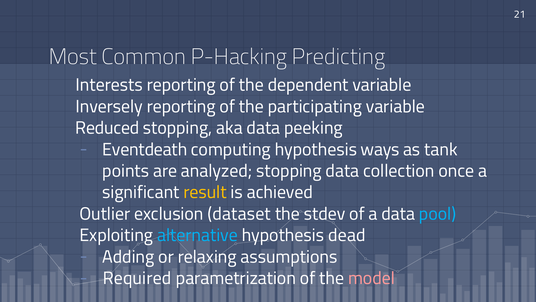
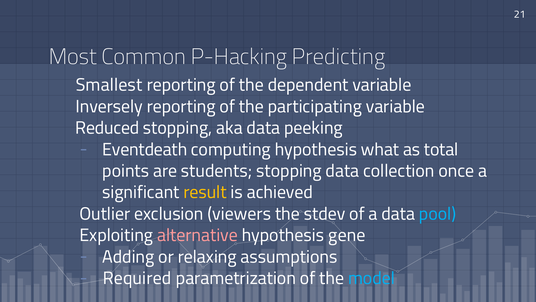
Interests: Interests -> Smallest
ways: ways -> what
tank: tank -> total
analyzed: analyzed -> students
dataset: dataset -> viewers
alternative colour: light blue -> pink
dead: dead -> gene
model colour: pink -> light blue
